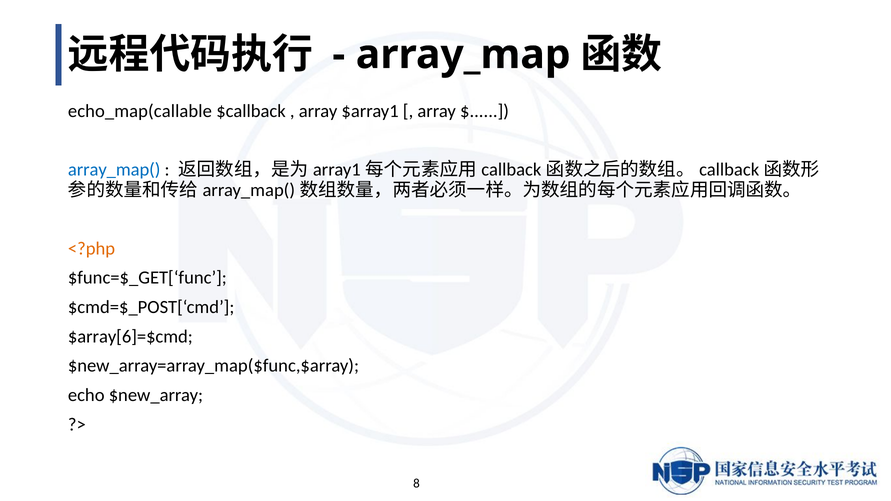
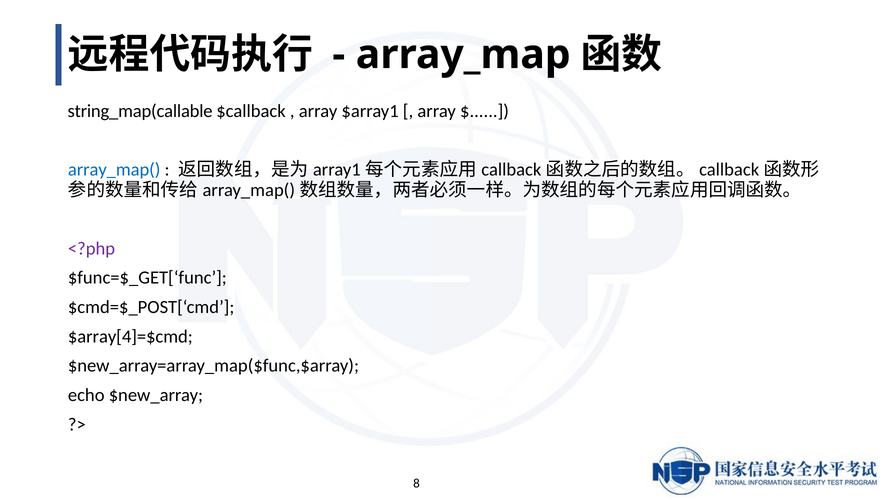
echo_map(callable: echo_map(callable -> string_map(callable
<?php colour: orange -> purple
$array[6]=$cmd: $array[6]=$cmd -> $array[4]=$cmd
